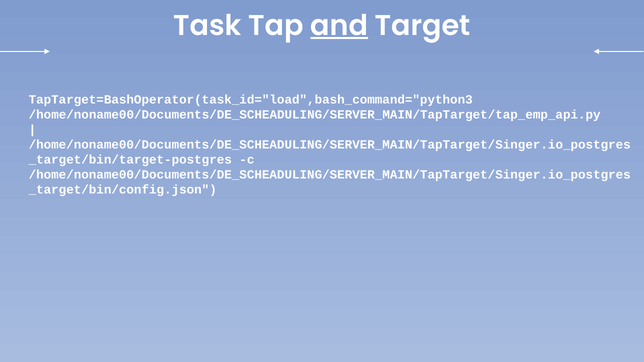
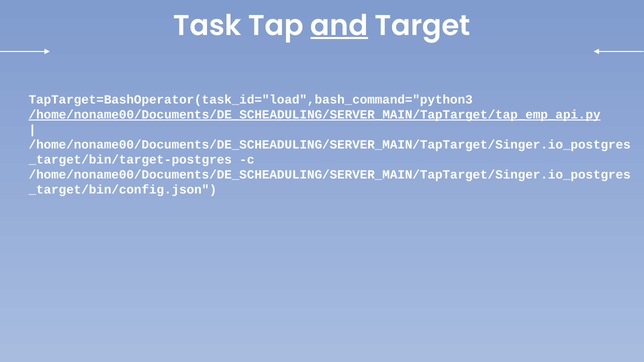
/home/noname00/Documents/DE_SCHEADULING/SERVER_MAIN/TapTarget/tap_emp_api.py underline: none -> present
